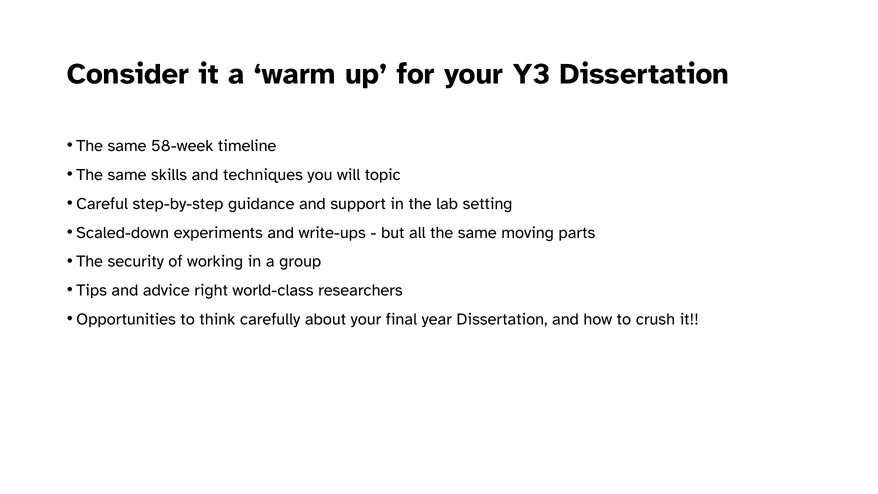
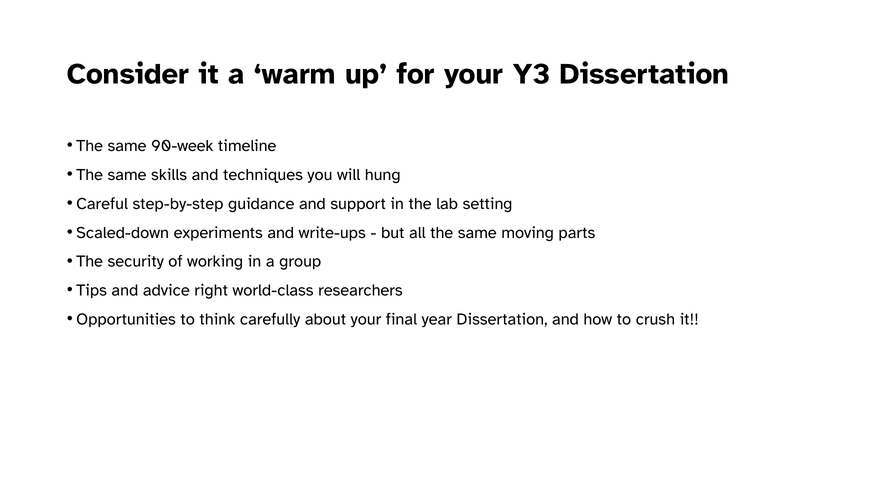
58-week: 58-week -> 90-week
topic: topic -> hung
